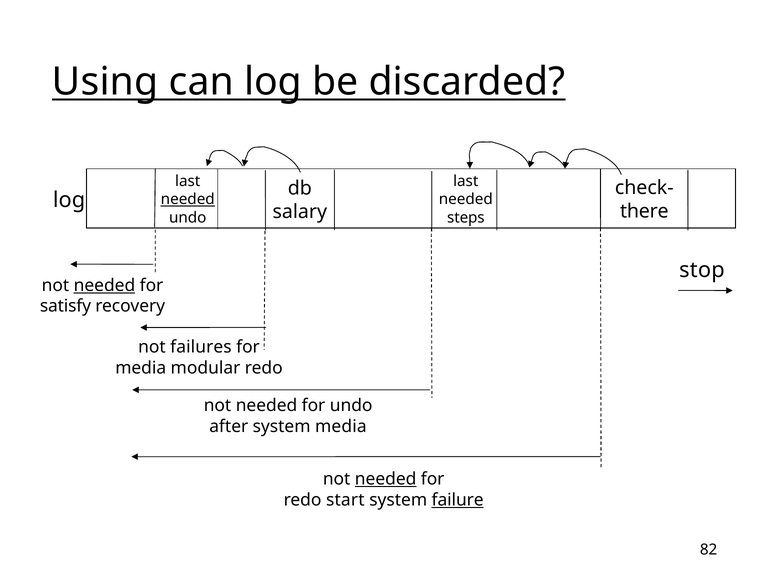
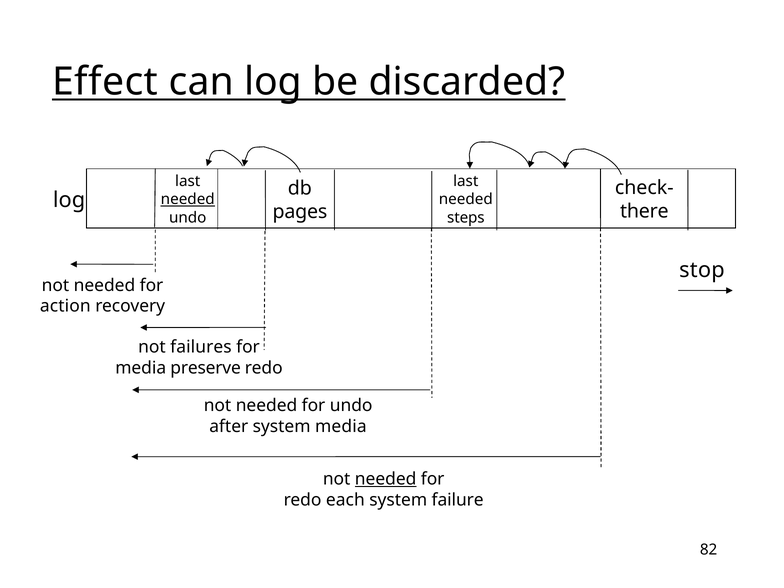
Using: Using -> Effect
salary: salary -> pages
needed at (104, 285) underline: present -> none
satisfy: satisfy -> action
modular: modular -> preserve
start: start -> each
failure underline: present -> none
